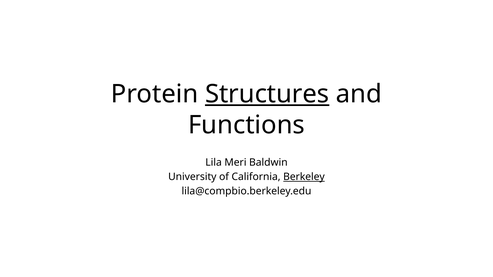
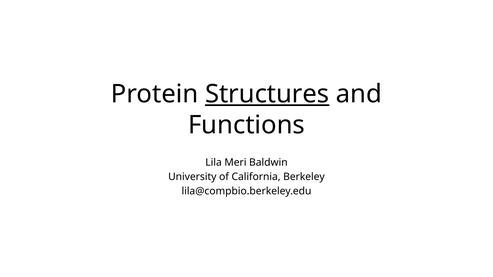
Berkeley underline: present -> none
